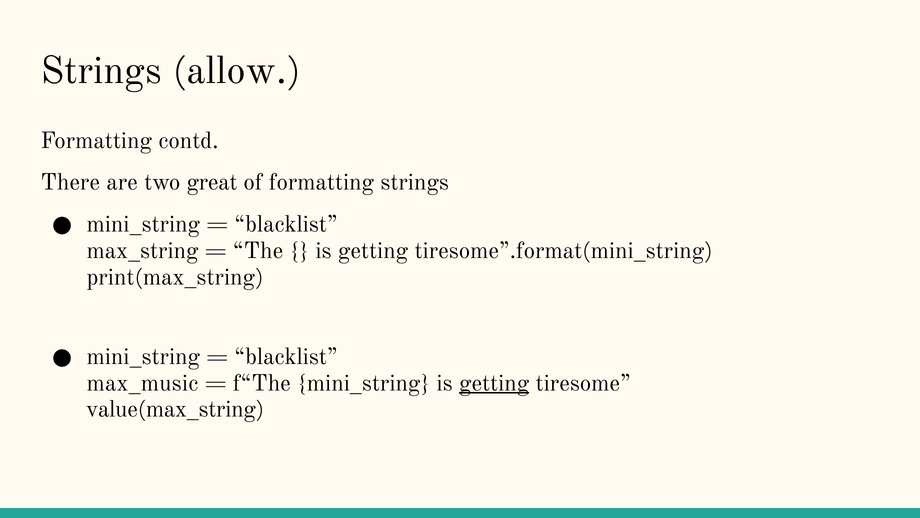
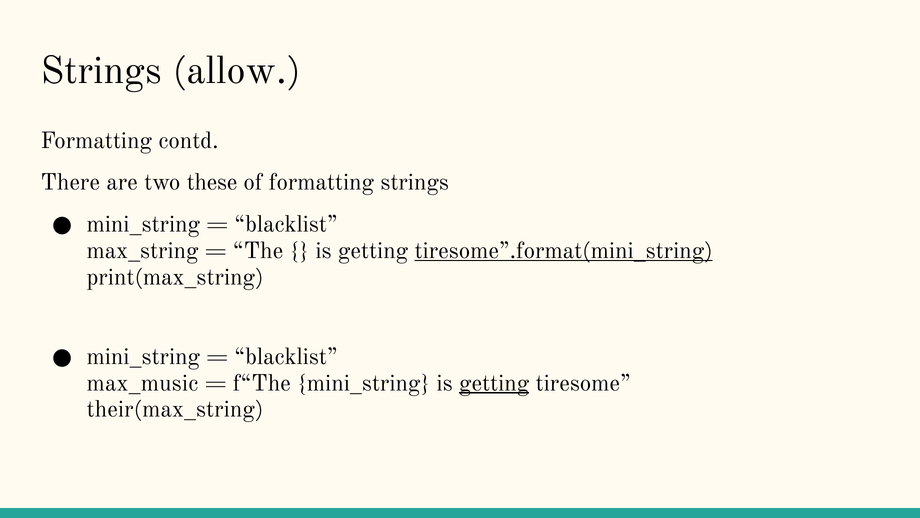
great: great -> these
tiresome”.format(mini_string underline: none -> present
value(max_string: value(max_string -> their(max_string
